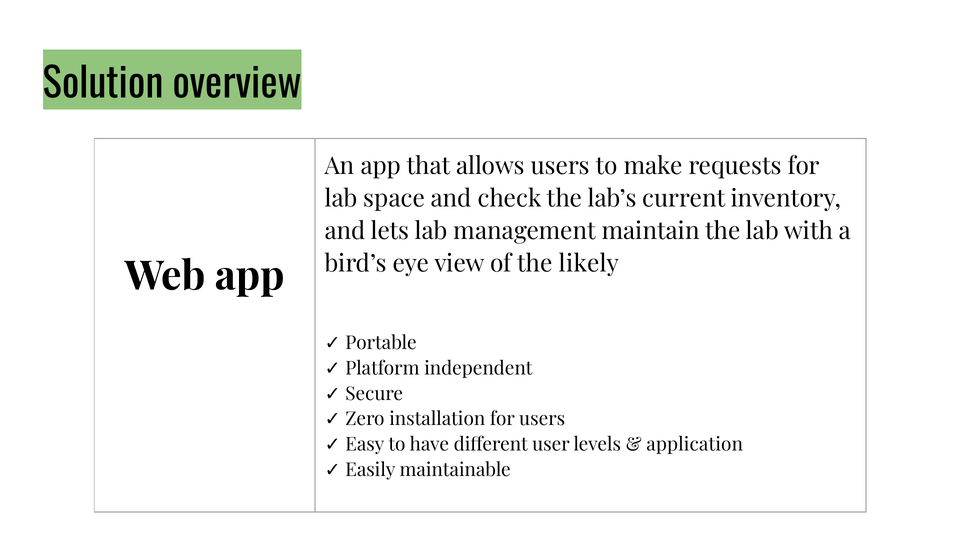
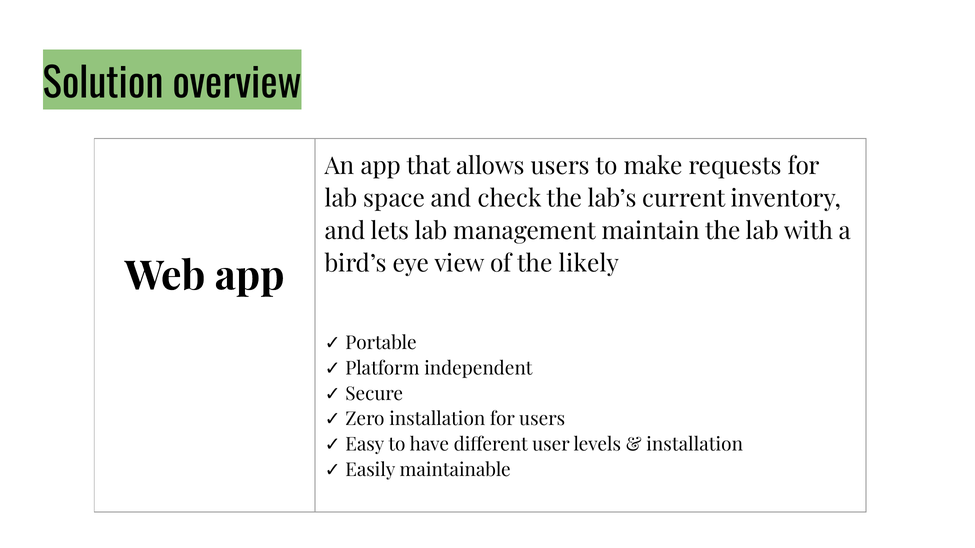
application at (695, 445): application -> installation
